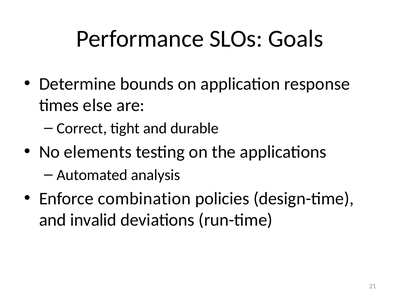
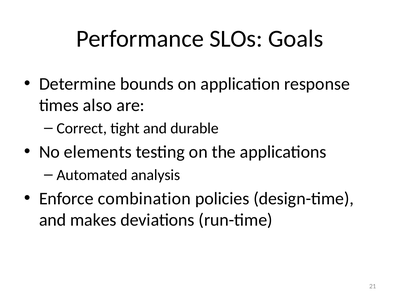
else: else -> also
invalid: invalid -> makes
